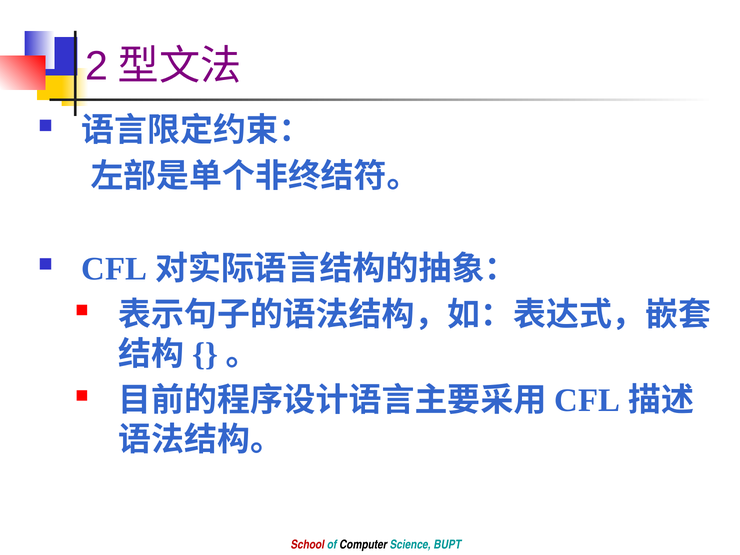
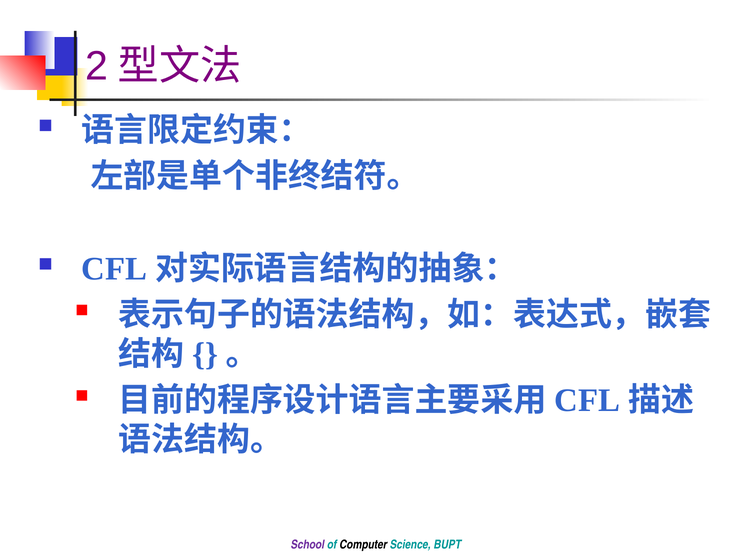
School colour: red -> purple
